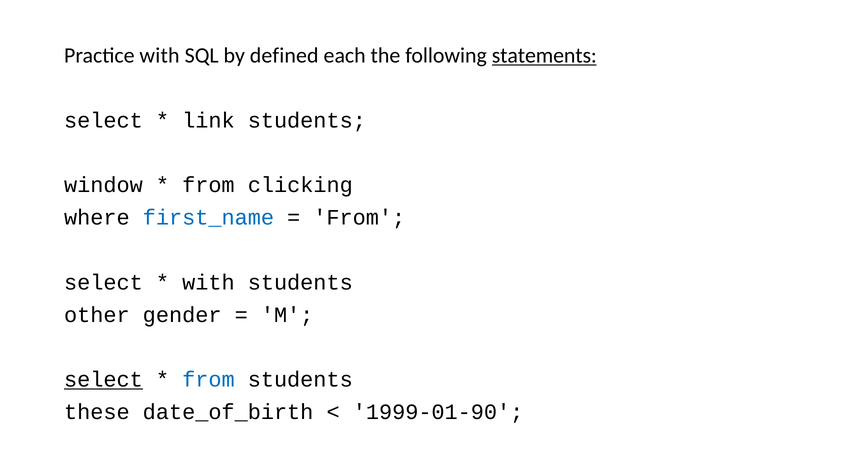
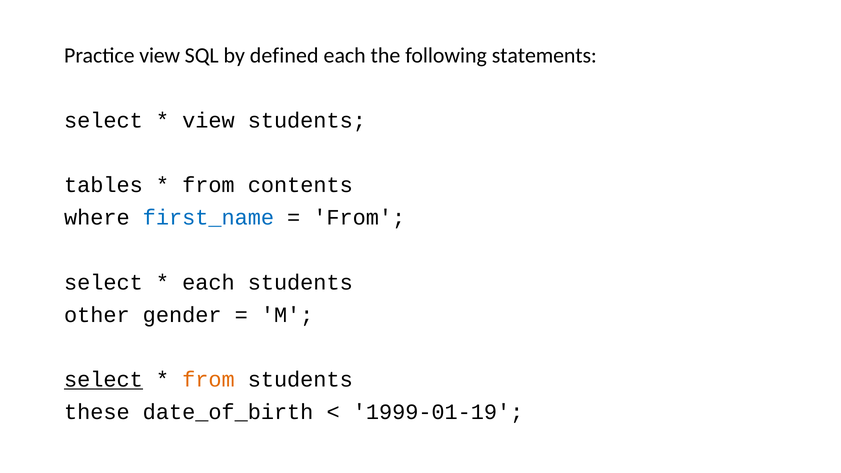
Practice with: with -> view
statements underline: present -> none
link at (208, 120): link -> view
window: window -> tables
clicking: clicking -> contents
with at (208, 282): with -> each
from at (208, 380) colour: blue -> orange
1999-01-90: 1999-01-90 -> 1999-01-19
